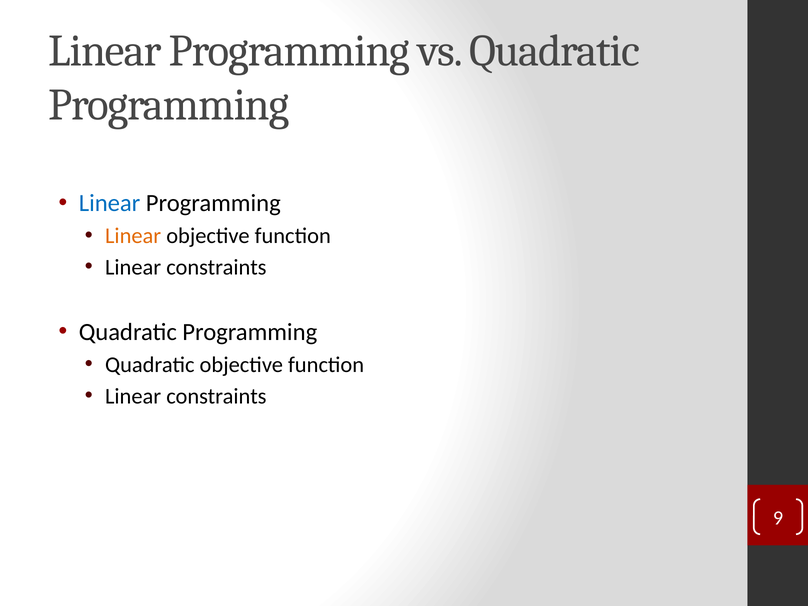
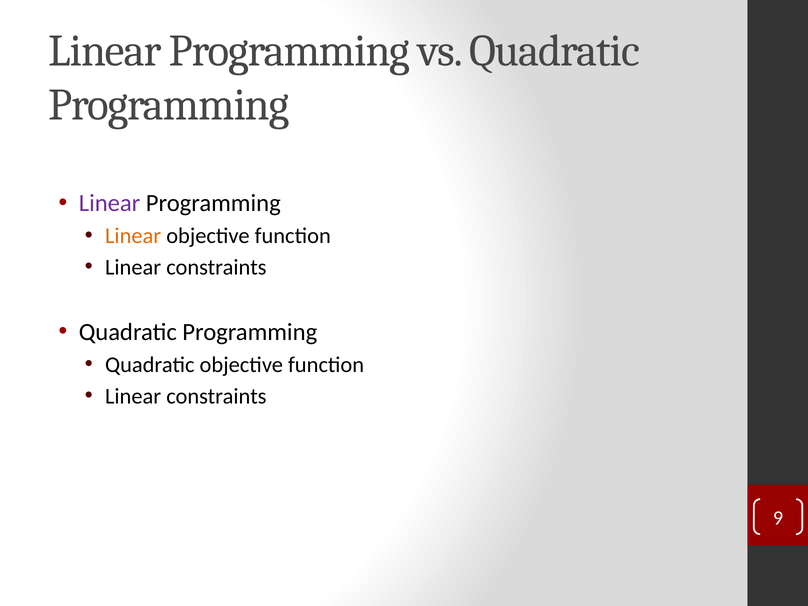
Linear at (110, 203) colour: blue -> purple
